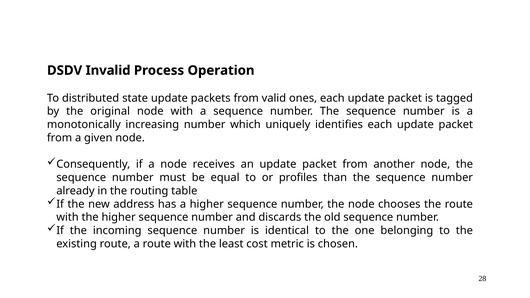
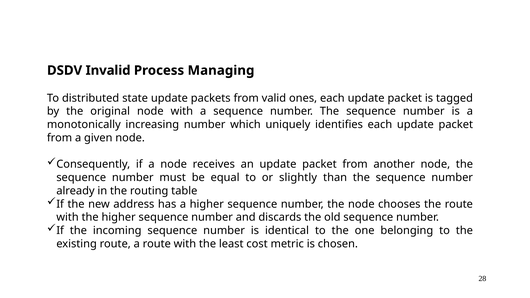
Operation: Operation -> Managing
profiles: profiles -> slightly
